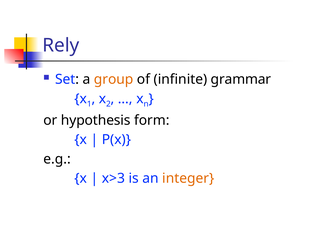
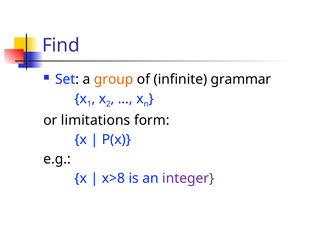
Rely: Rely -> Find
hypothesis: hypothesis -> limitations
x>3: x>3 -> x>8
integer colour: orange -> purple
